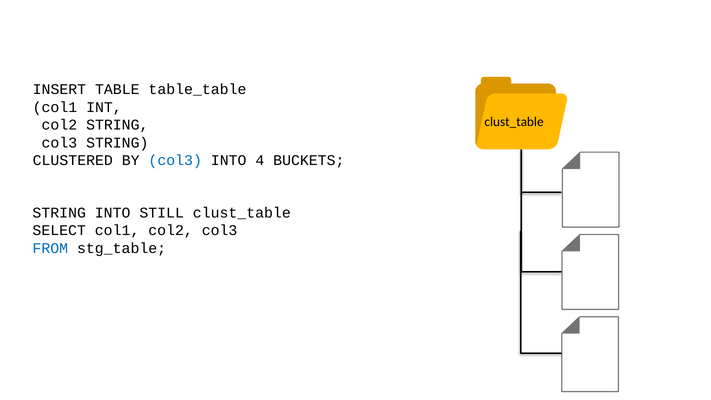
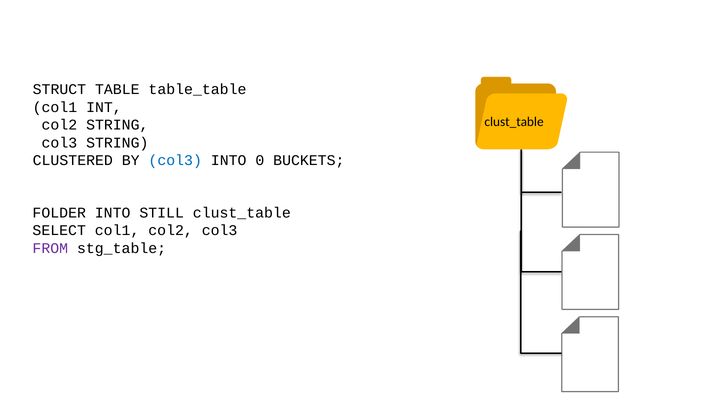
INSERT: INSERT -> STRUCT
4: 4 -> 0
STRING at (59, 213): STRING -> FOLDER
FROM colour: blue -> purple
